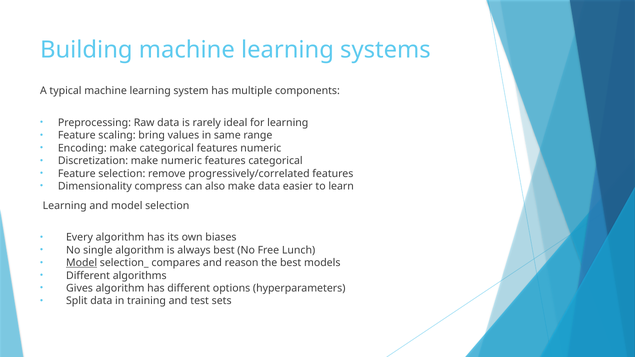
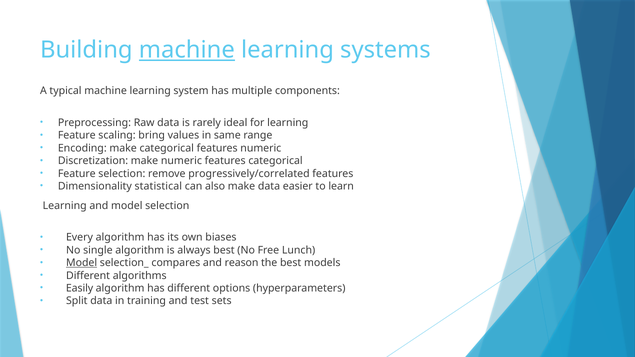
machine at (187, 50) underline: none -> present
compress: compress -> statistical
Gives: Gives -> Easily
